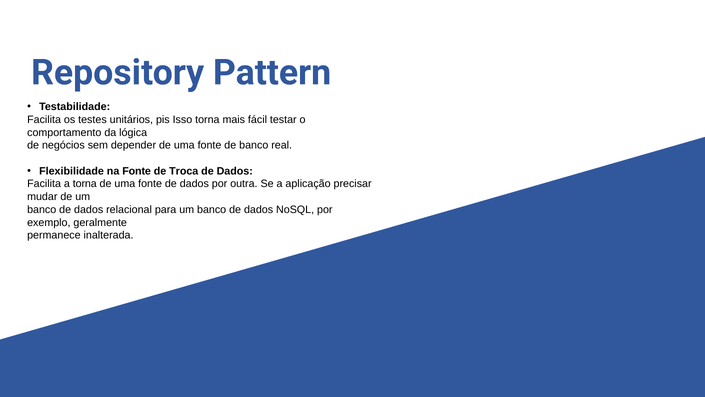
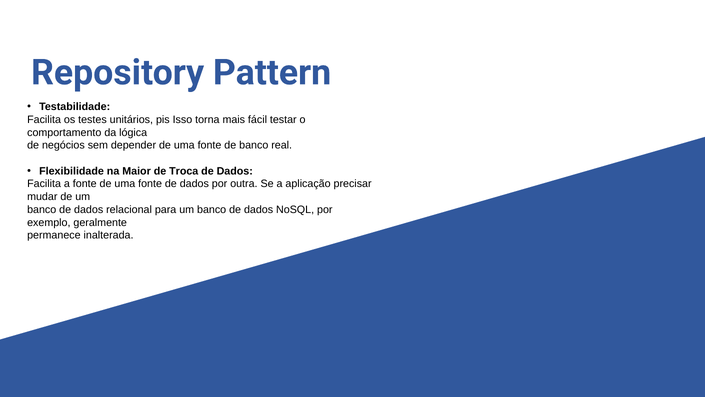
na Fonte: Fonte -> Maior
a torna: torna -> fonte
